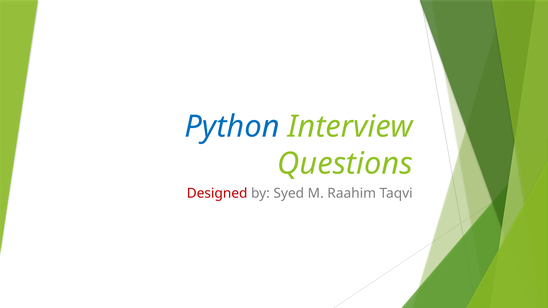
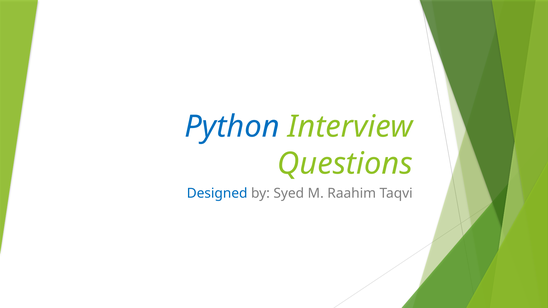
Designed colour: red -> blue
